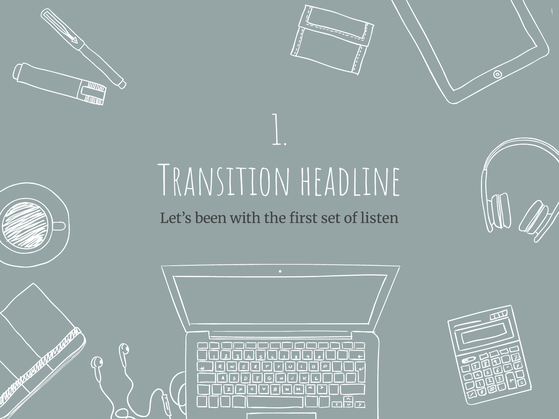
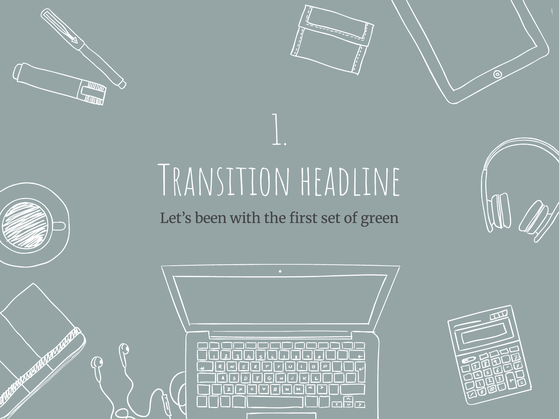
listen: listen -> green
